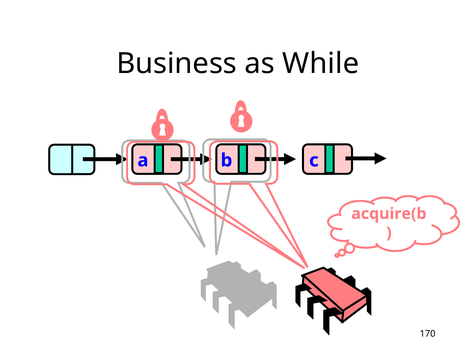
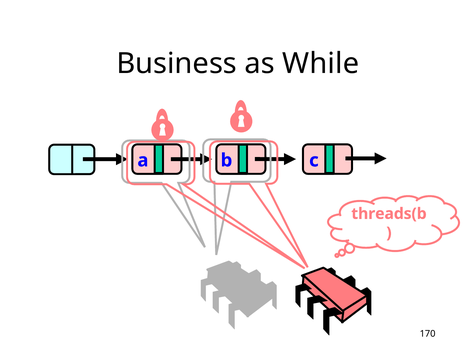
acquire(b: acquire(b -> threads(b
